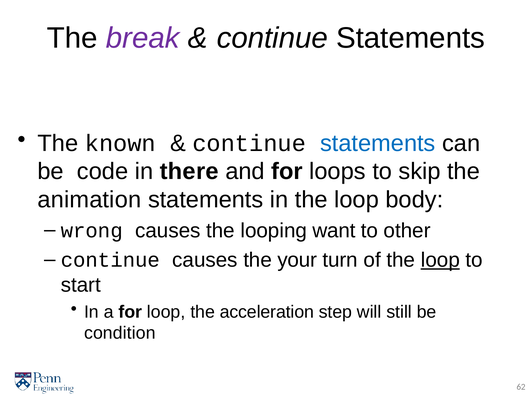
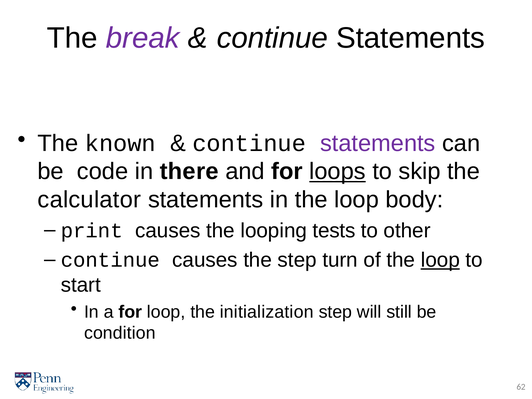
statements at (378, 143) colour: blue -> purple
loops underline: none -> present
animation: animation -> calculator
wrong: wrong -> print
want: want -> tests
the your: your -> step
acceleration: acceleration -> initialization
